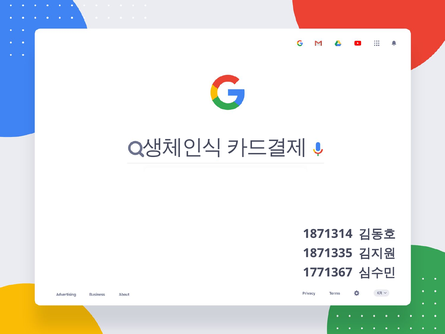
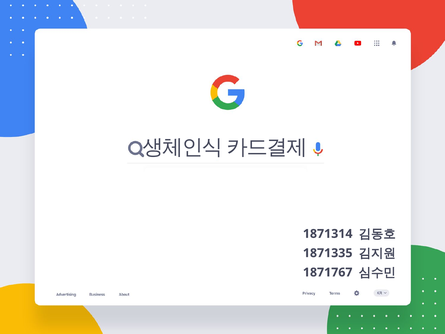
1771367: 1771367 -> 1871767
